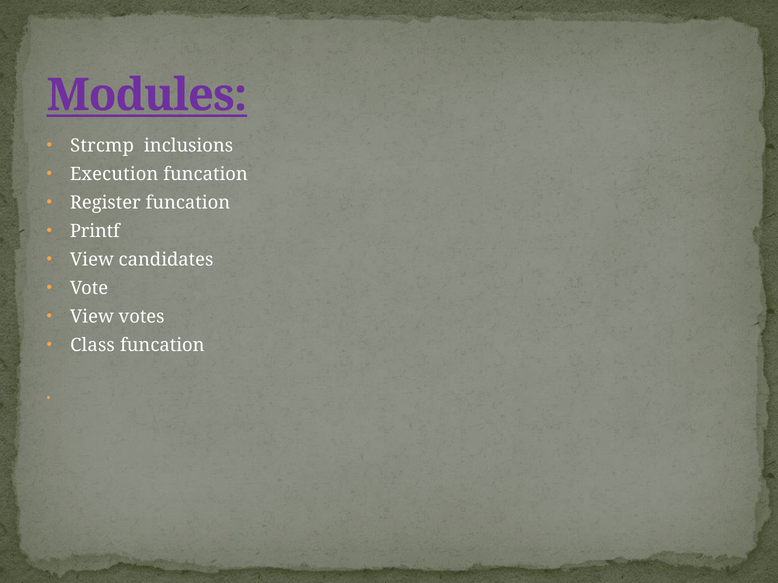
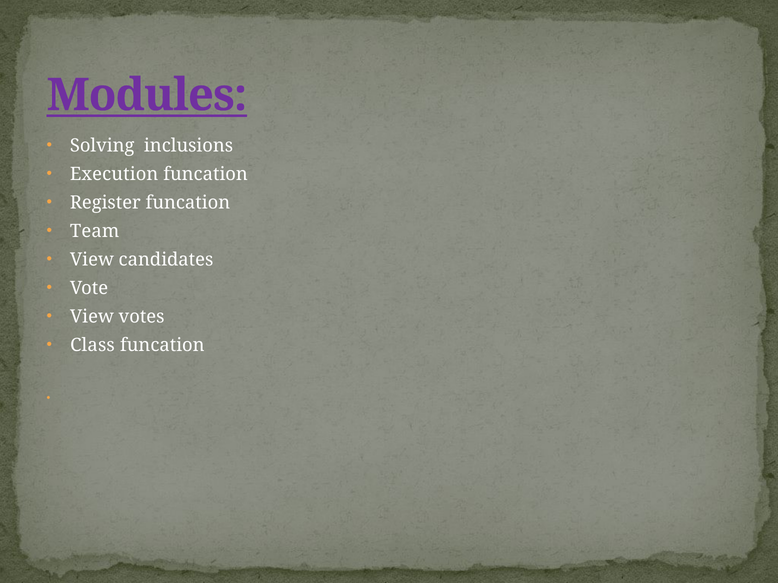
Strcmp: Strcmp -> Solving
Printf: Printf -> Team
